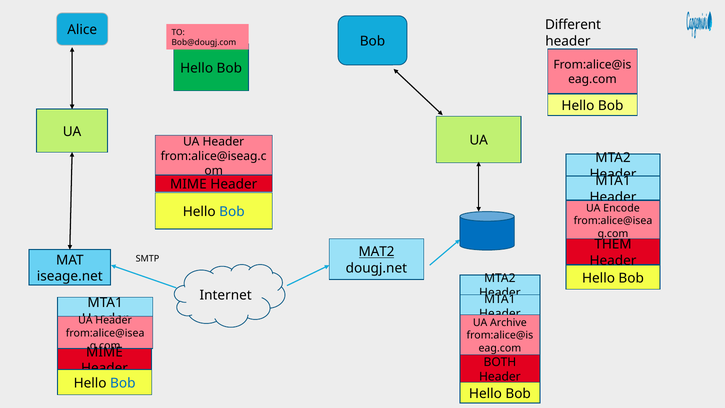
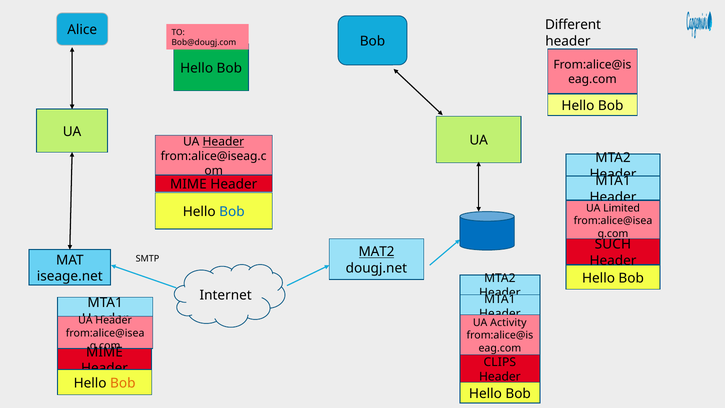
Header at (223, 142) underline: none -> present
Encode: Encode -> Limited
THEM: THEM -> SUCH
Archive: Archive -> Activity
BOTH: BOTH -> CLIPS
Bob at (123, 383) colour: blue -> orange
